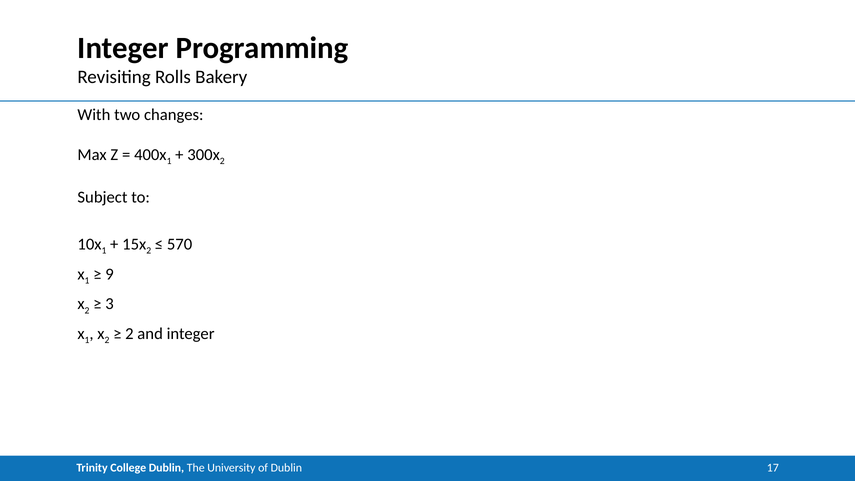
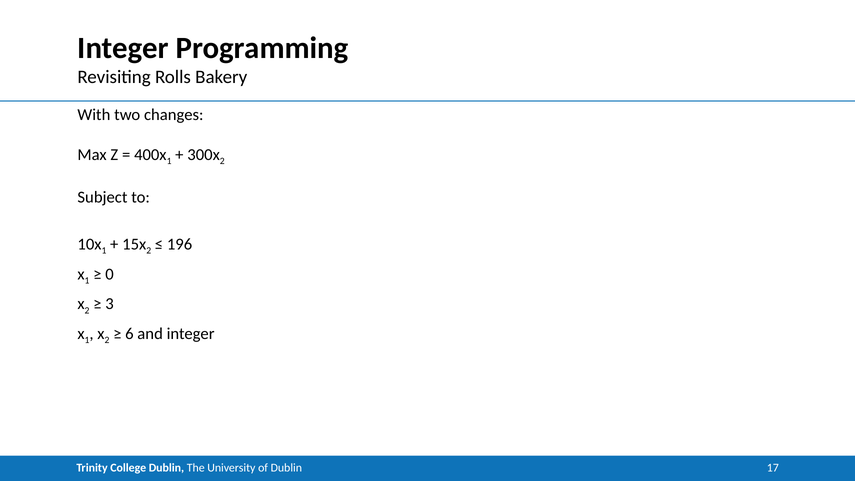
570: 570 -> 196
9: 9 -> 0
2 at (129, 334): 2 -> 6
